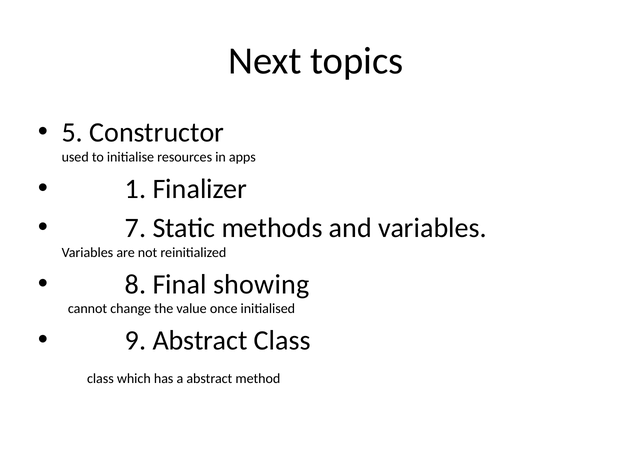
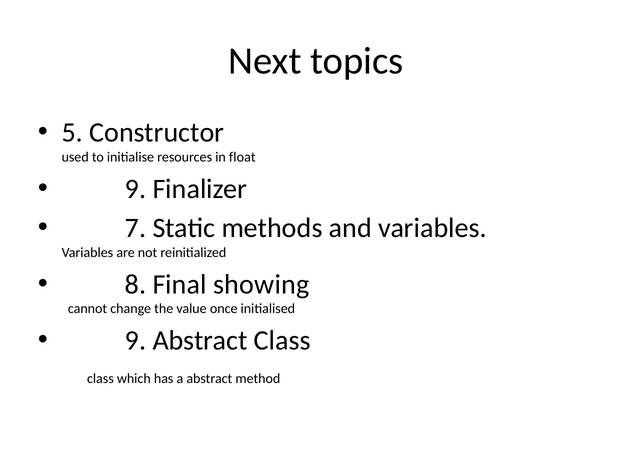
apps: apps -> float
1 at (135, 189): 1 -> 9
